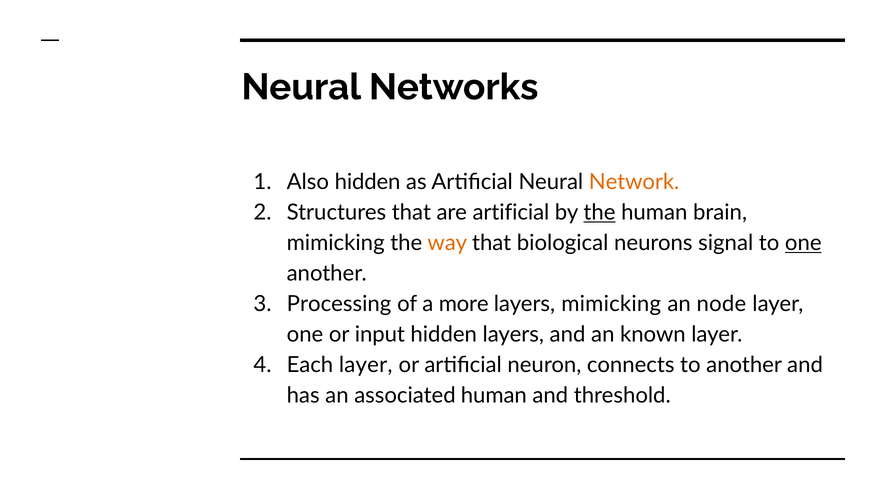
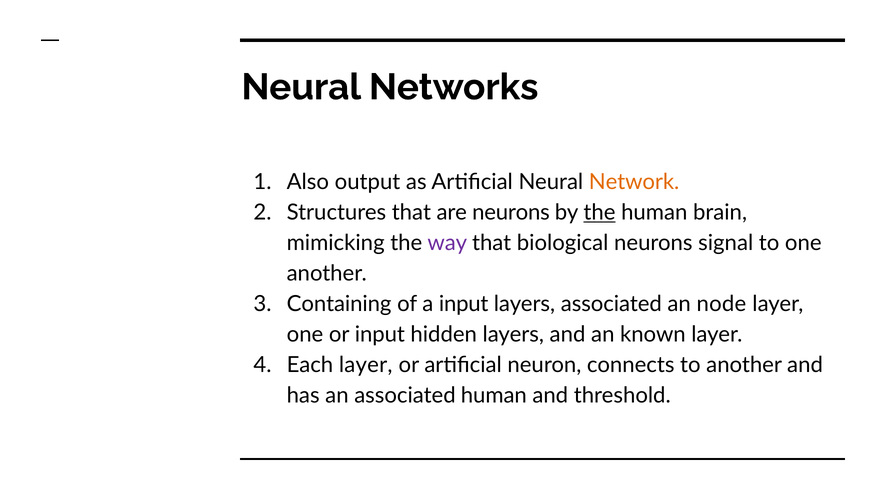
Also hidden: hidden -> output
are artificial: artificial -> neurons
way colour: orange -> purple
one at (803, 243) underline: present -> none
Processing: Processing -> Containing
a more: more -> input
layers mimicking: mimicking -> associated
